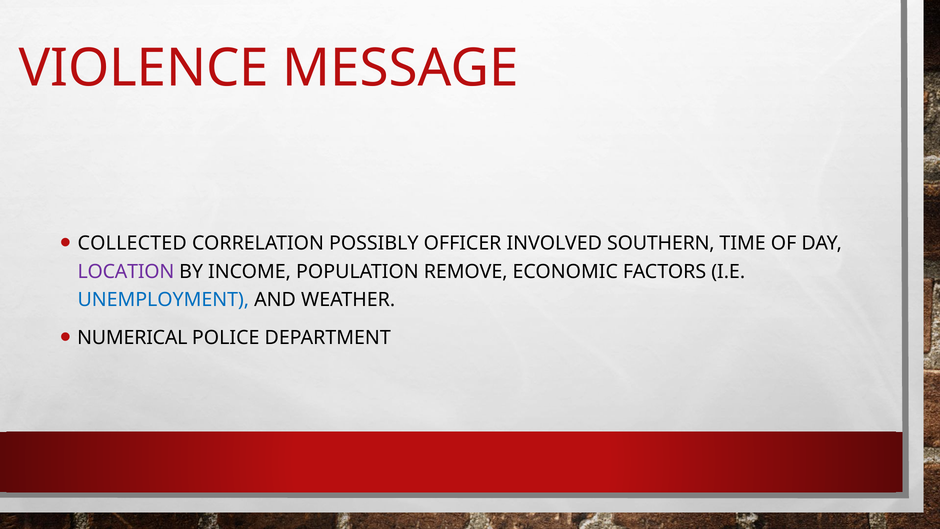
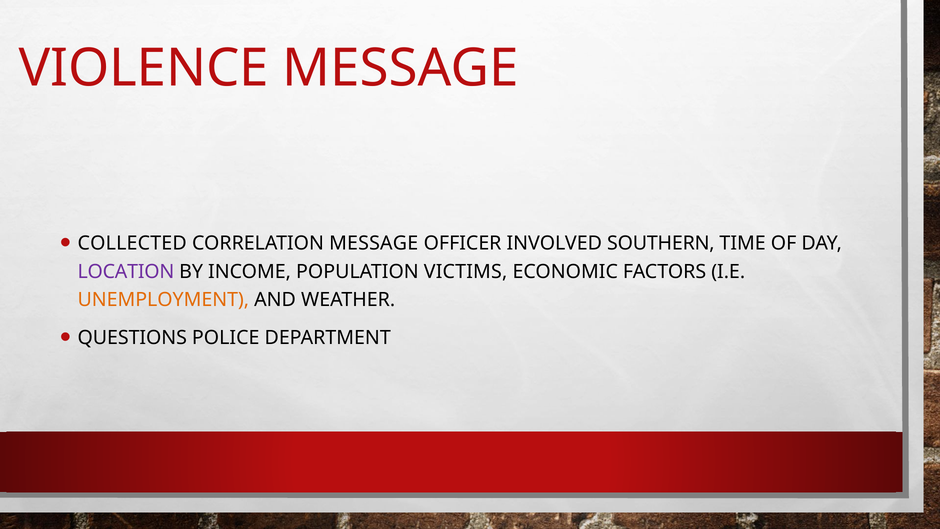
CORRELATION POSSIBLY: POSSIBLY -> MESSAGE
REMOVE: REMOVE -> VICTIMS
UNEMPLOYMENT colour: blue -> orange
NUMERICAL: NUMERICAL -> QUESTIONS
